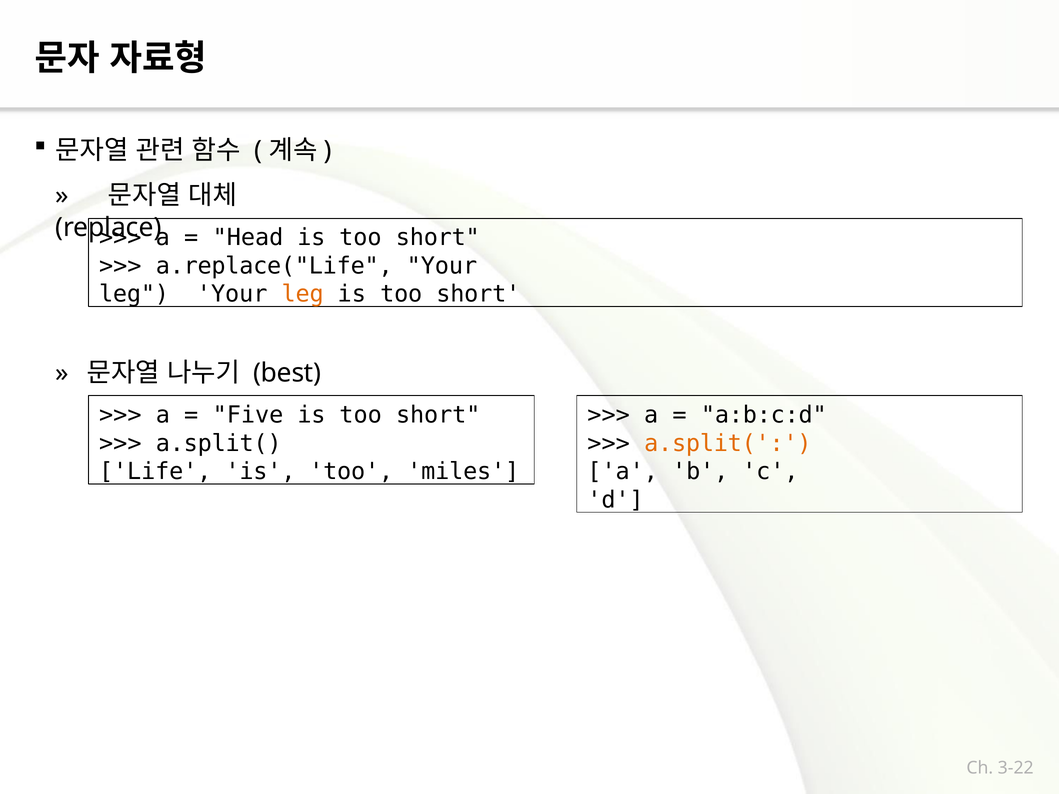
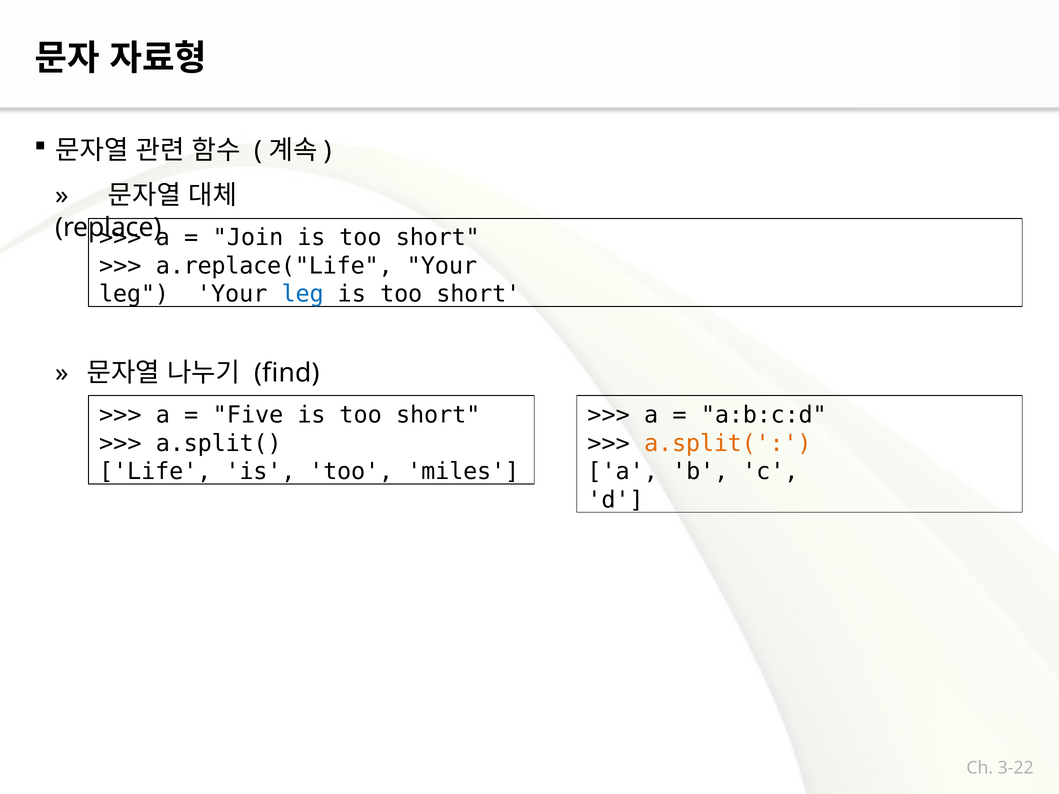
Head: Head -> Join
leg at (303, 294) colour: orange -> blue
best: best -> find
